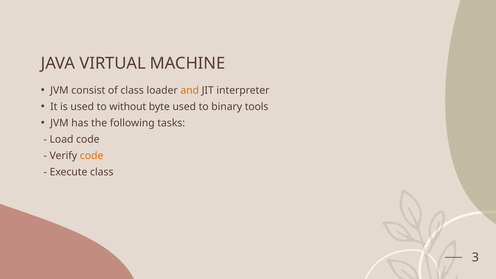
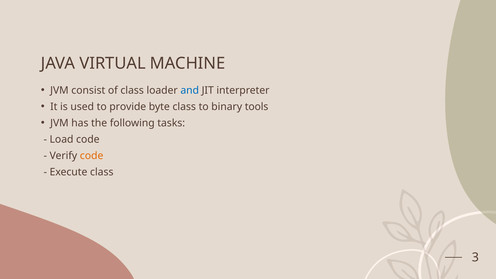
and colour: orange -> blue
without: without -> provide
byte used: used -> class
